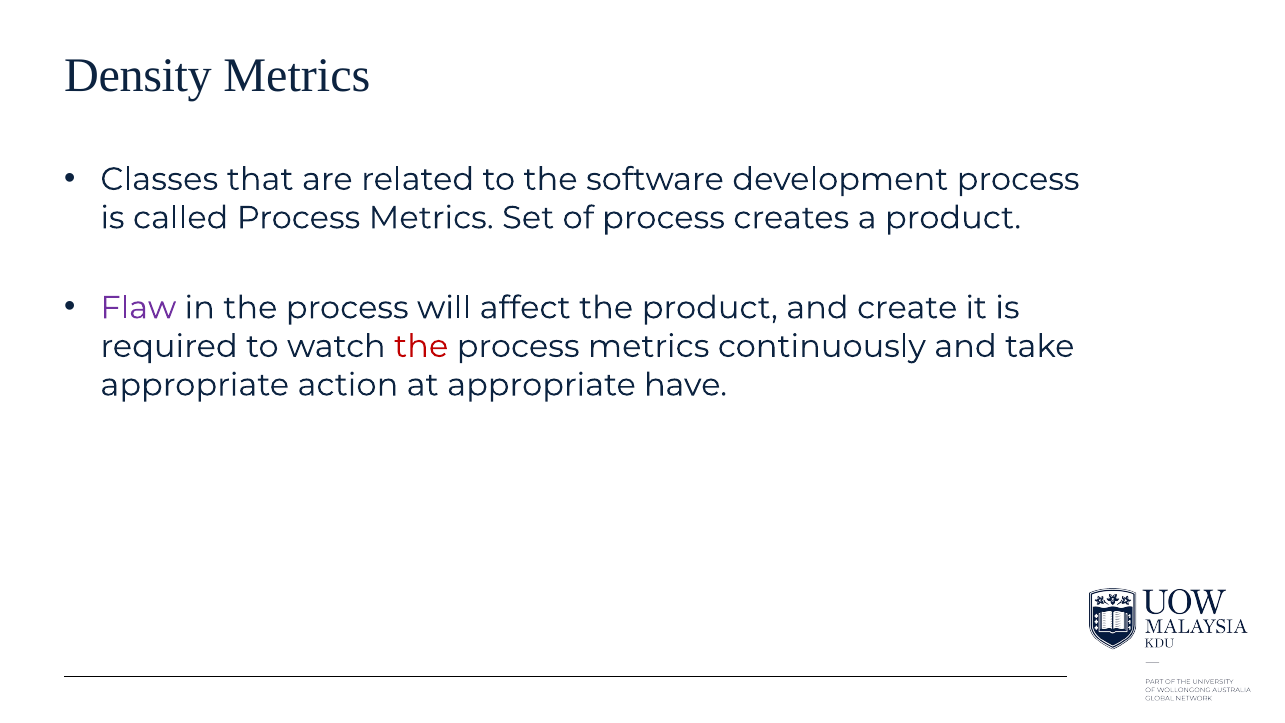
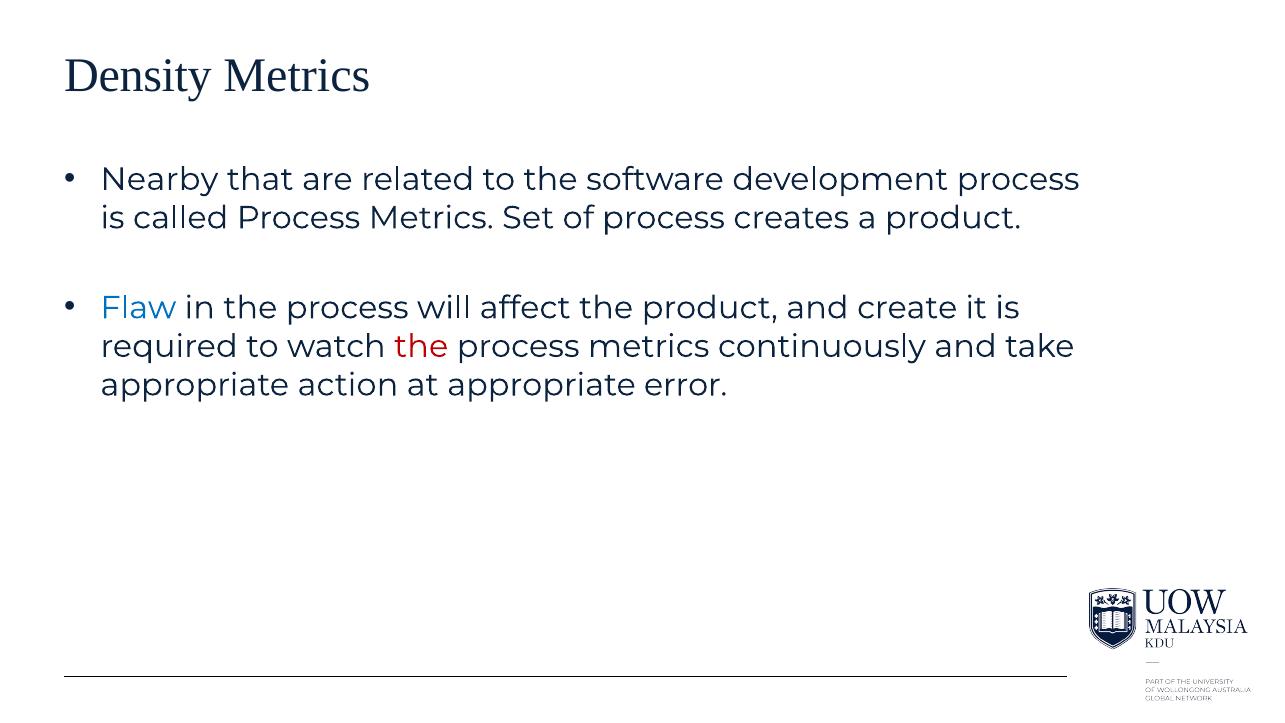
Classes: Classes -> Nearby
Flaw colour: purple -> blue
have: have -> error
